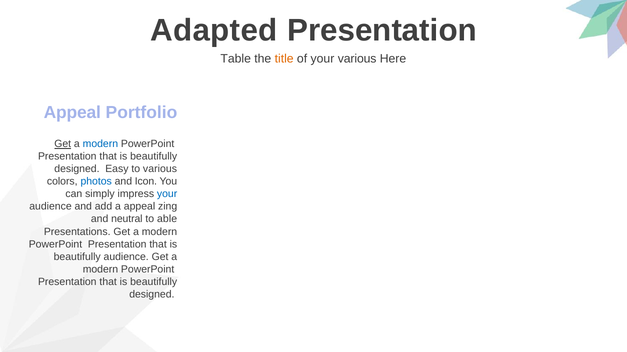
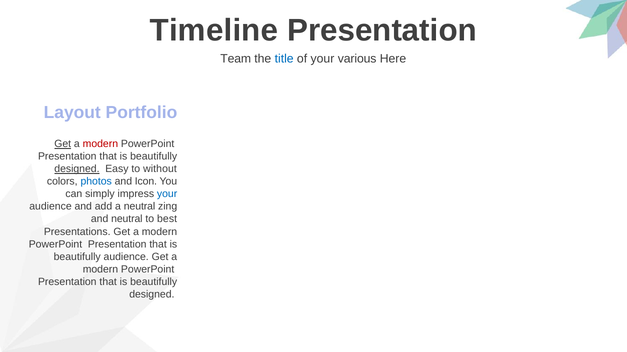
Adapted: Adapted -> Timeline
Table: Table -> Team
title colour: orange -> blue
Appeal at (72, 113): Appeal -> Layout
modern at (100, 144) colour: blue -> red
designed at (77, 169) underline: none -> present
to various: various -> without
a appeal: appeal -> neutral
able: able -> best
